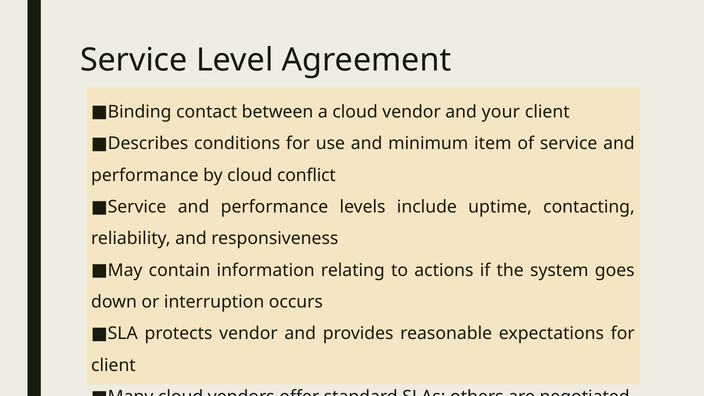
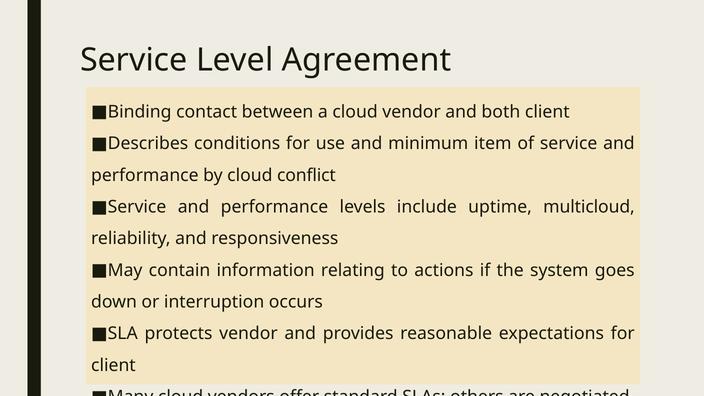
your: your -> both
contacting: contacting -> multicloud
